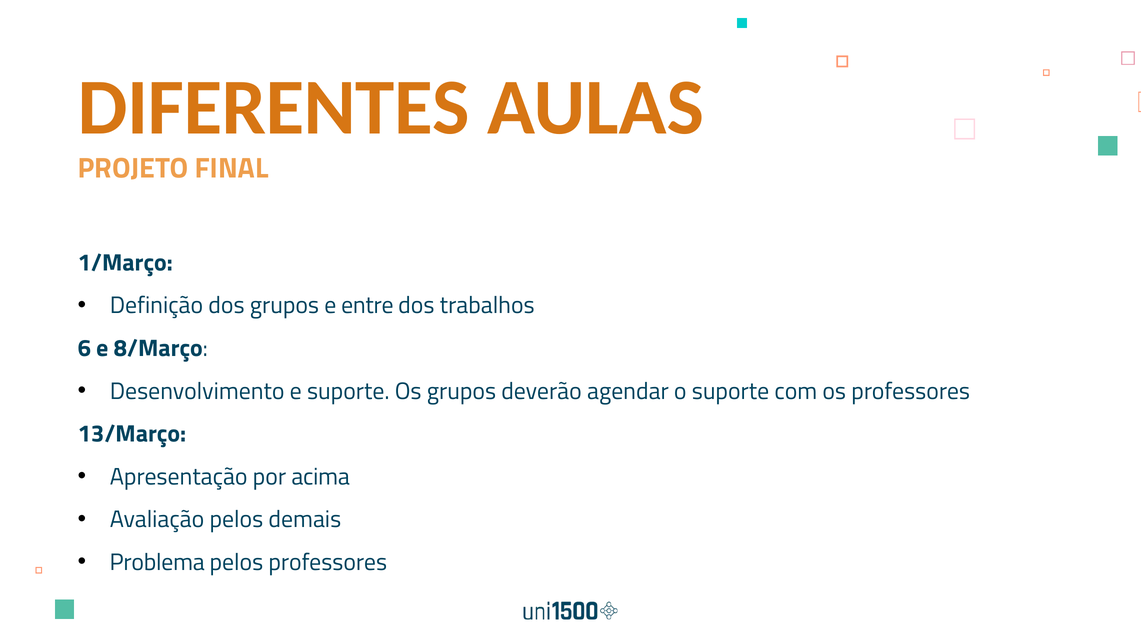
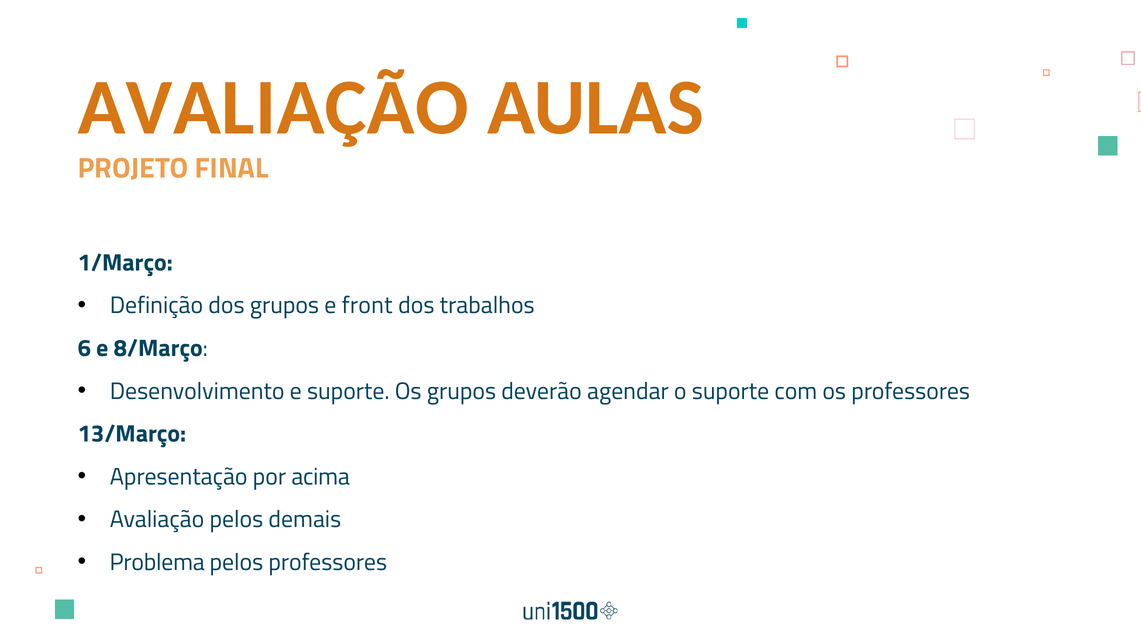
DIFERENTES at (274, 108): DIFERENTES -> AVALIAÇÃO
entre: entre -> front
